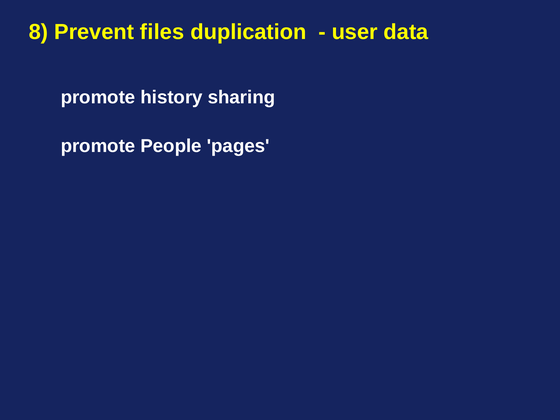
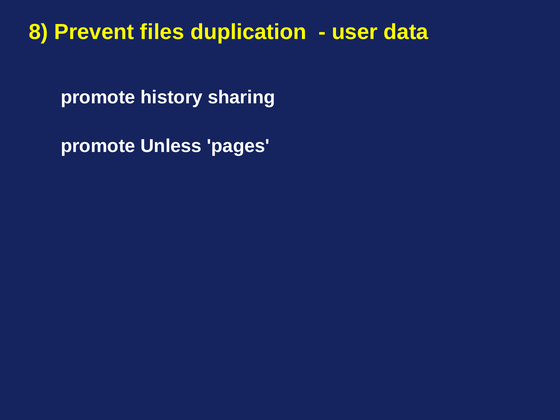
People: People -> Unless
